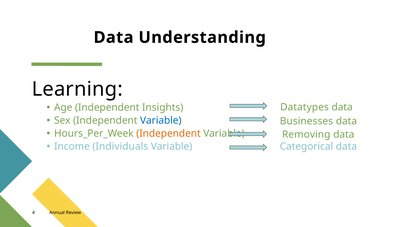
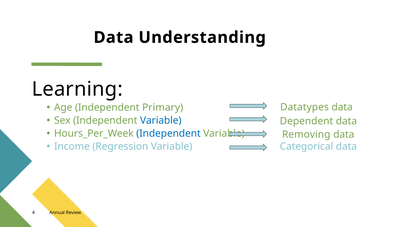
Insights: Insights -> Primary
Businesses: Businesses -> Dependent
Independent at (168, 133) colour: orange -> blue
Individuals: Individuals -> Regression
